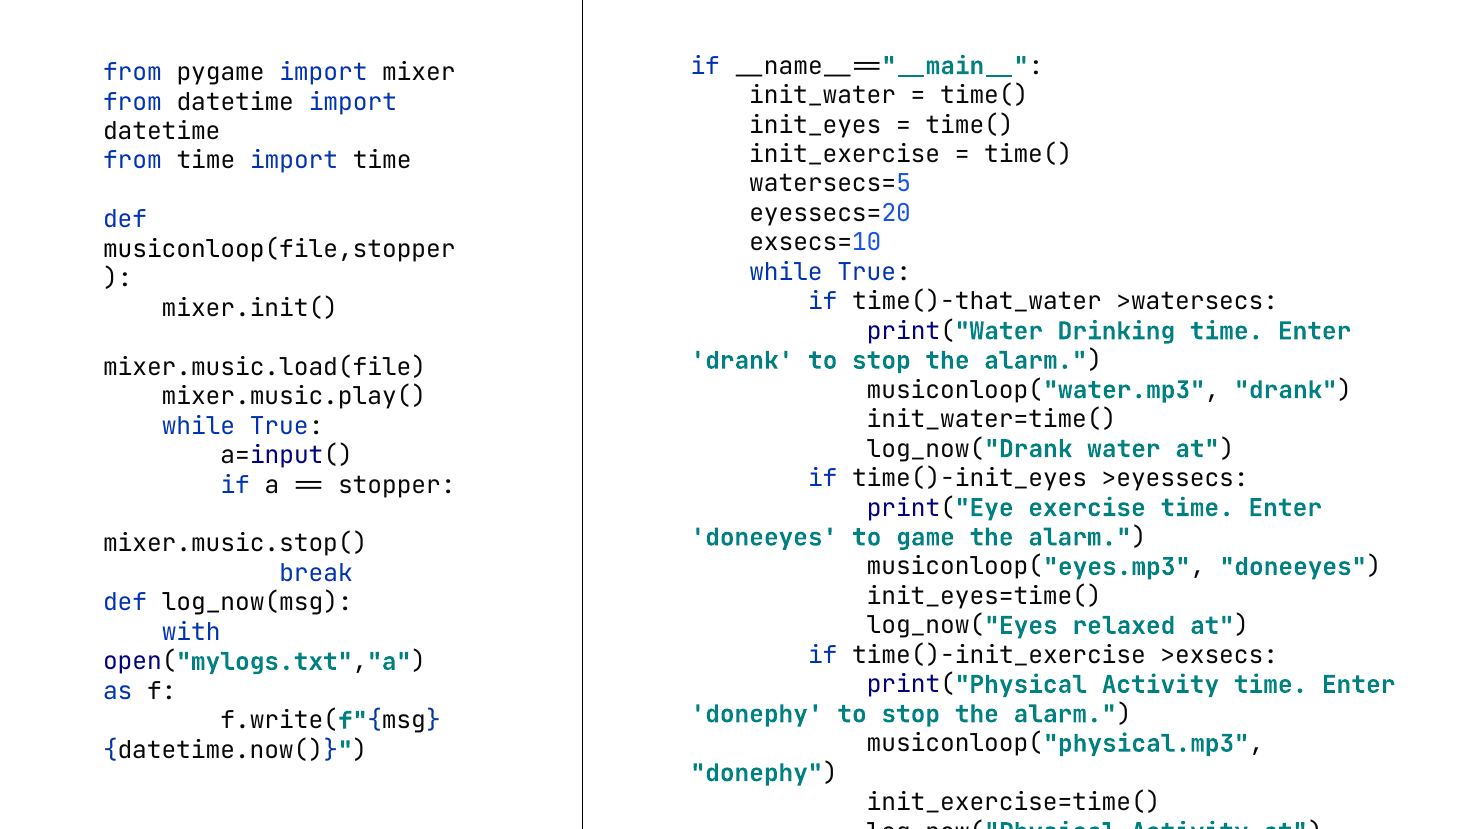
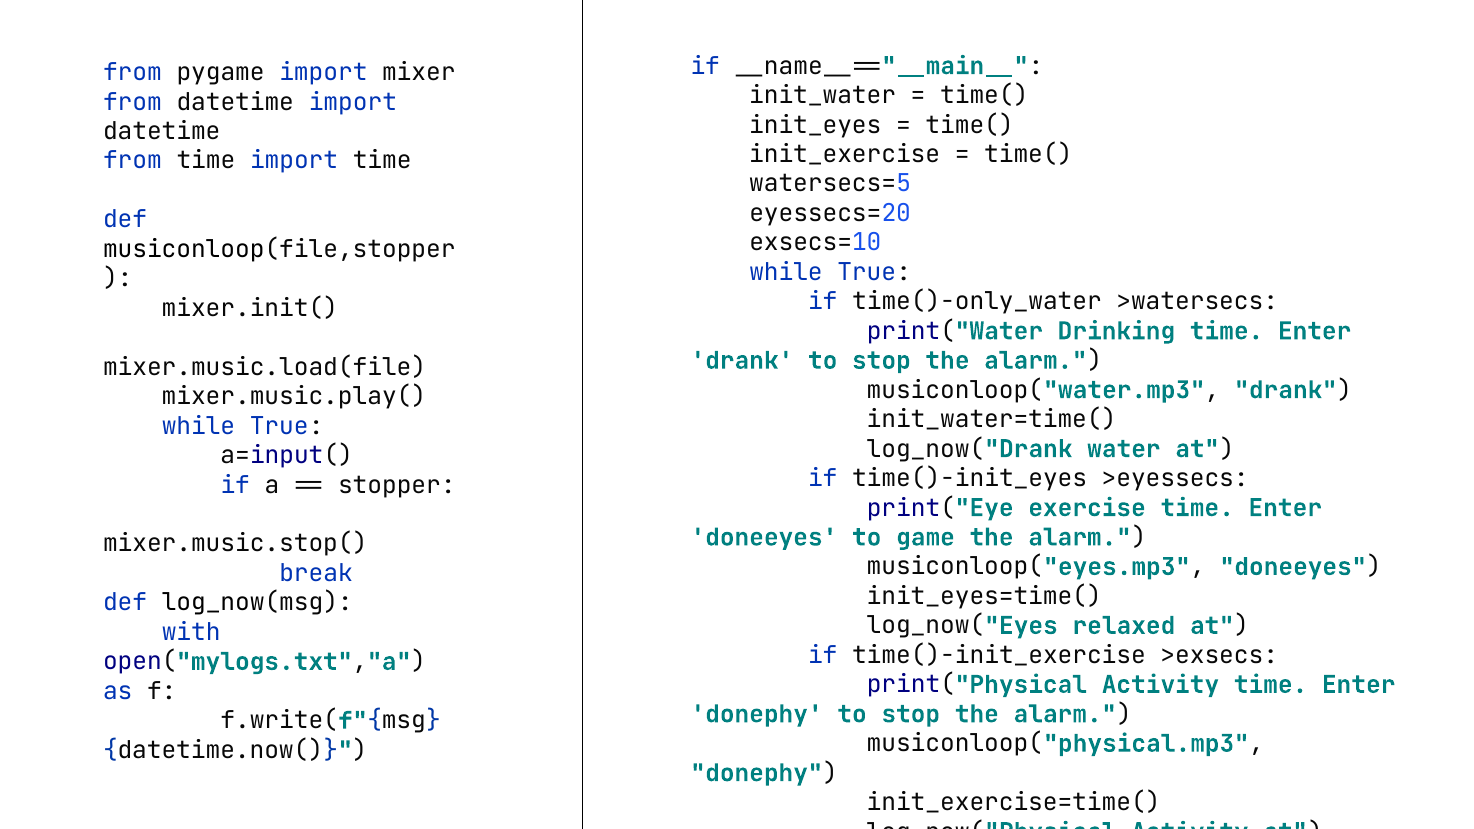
time()-that_water: time()-that_water -> time()-only_water
